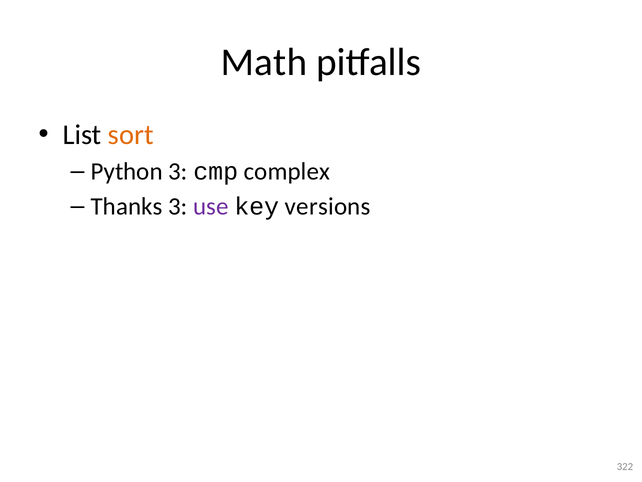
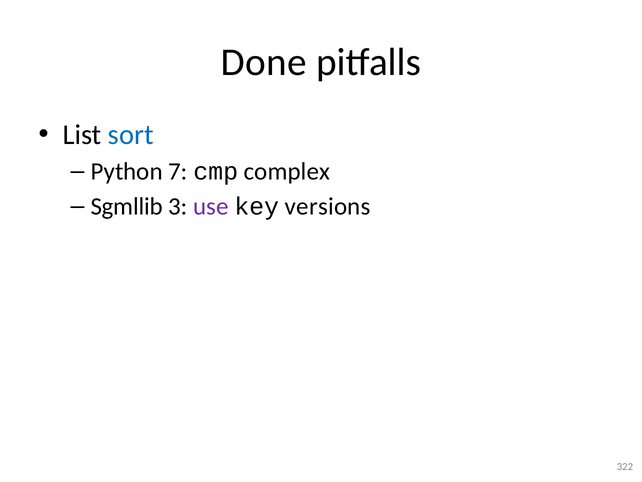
Math: Math -> Done
sort colour: orange -> blue
Python 3: 3 -> 7
Thanks: Thanks -> Sgmllib
